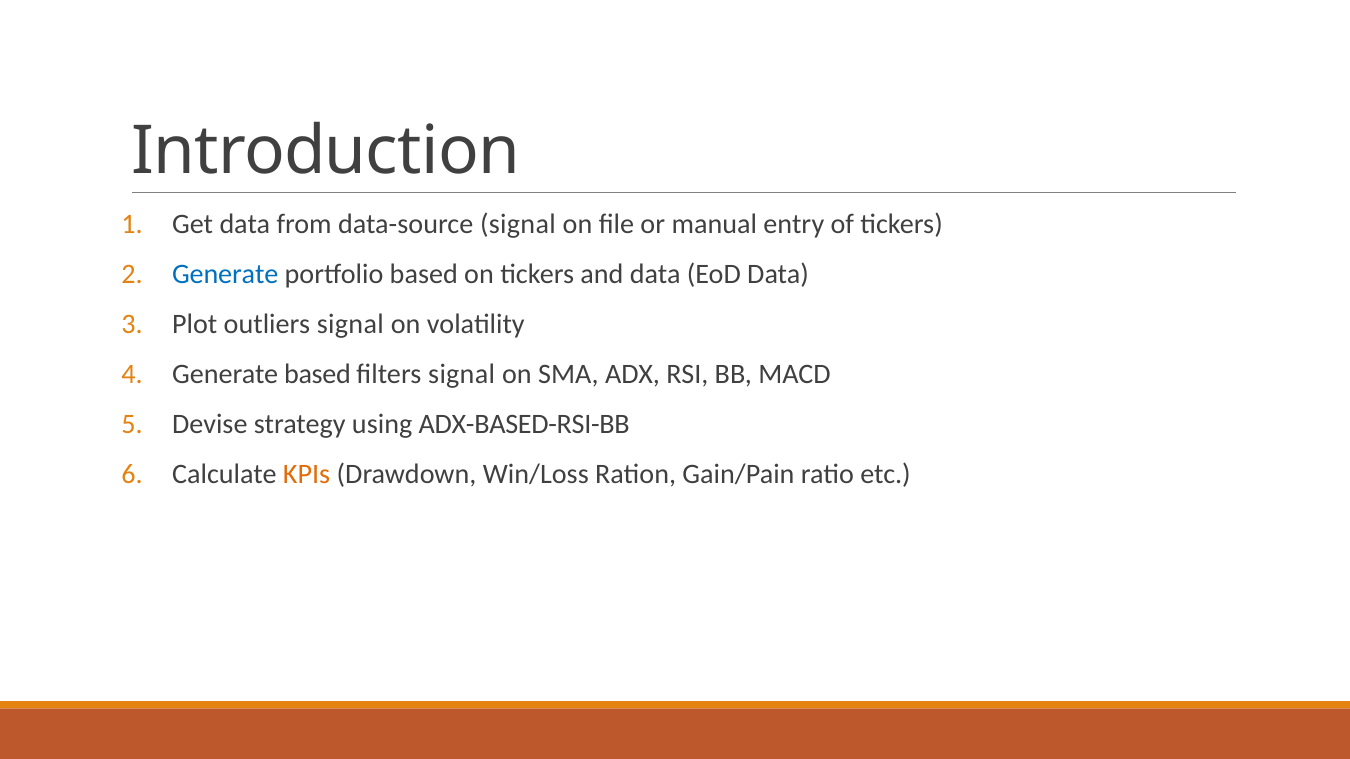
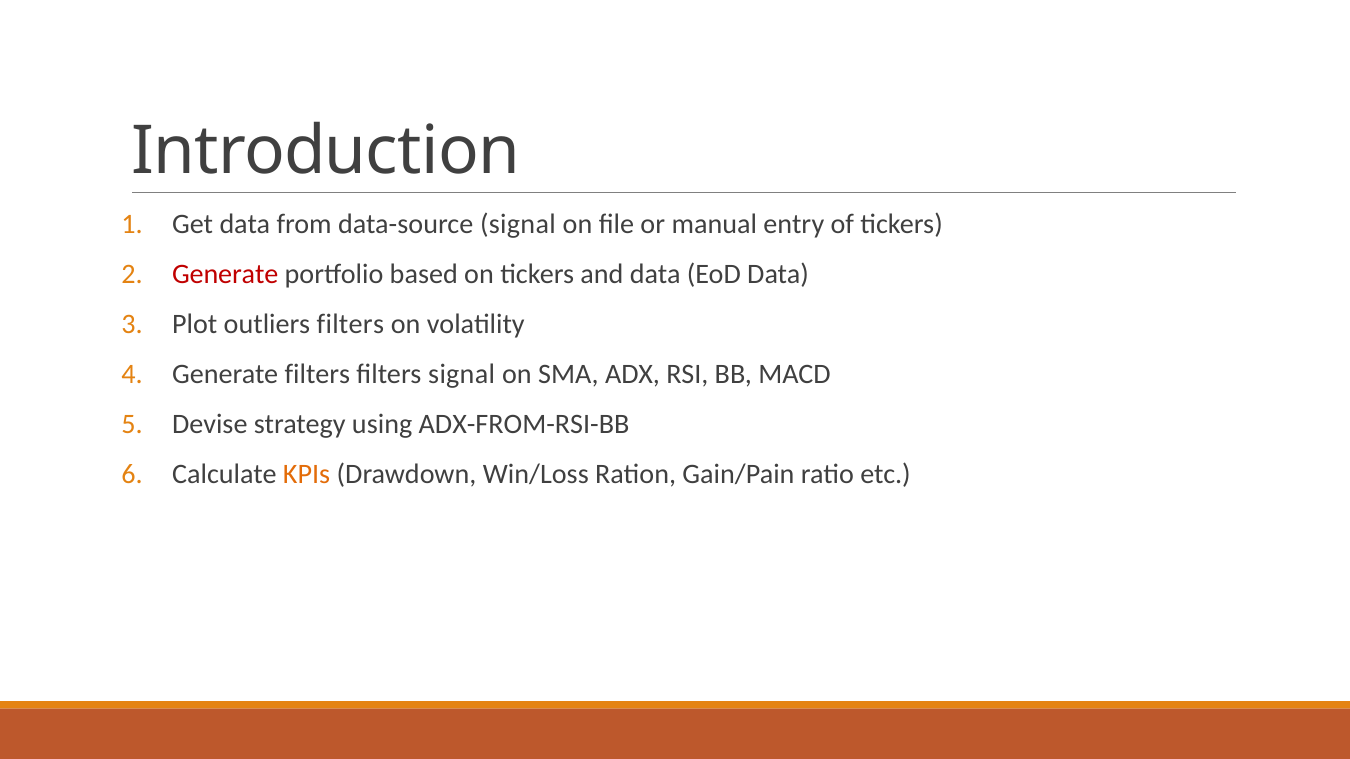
Generate at (225, 275) colour: blue -> red
outliers signal: signal -> filters
Generate based: based -> filters
ADX-BASED-RSI-BB: ADX-BASED-RSI-BB -> ADX-FROM-RSI-BB
